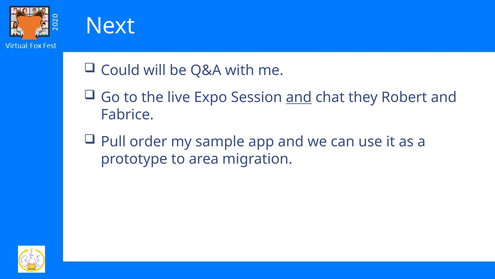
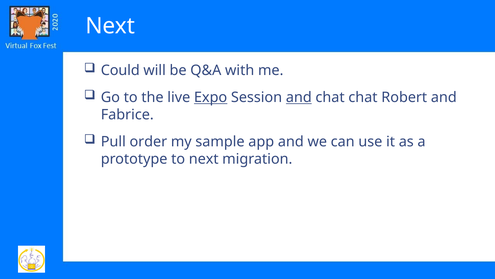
Expo underline: none -> present
chat they: they -> chat
to area: area -> next
